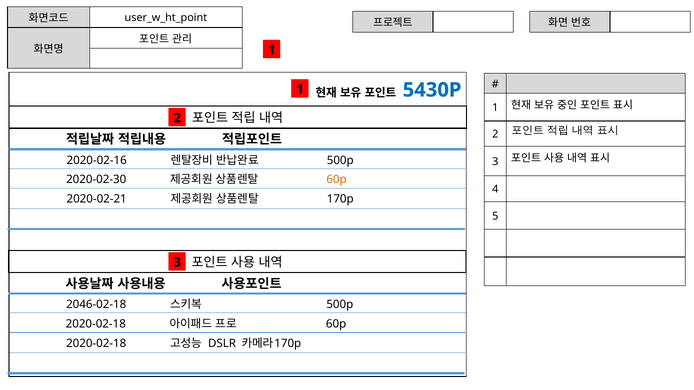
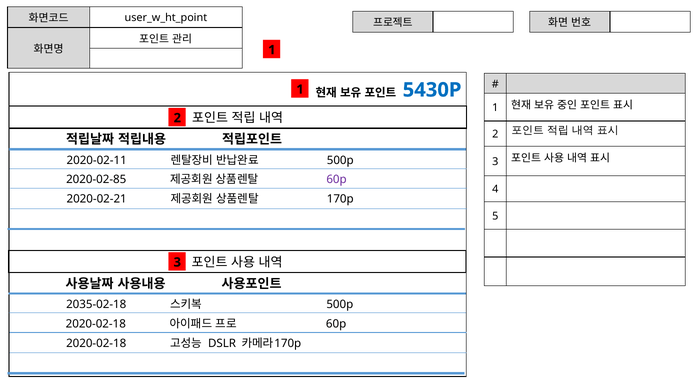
2020-02-16: 2020-02-16 -> 2020-02-11
2020-02-30: 2020-02-30 -> 2020-02-85
60p at (337, 180) colour: orange -> purple
2046-02-18: 2046-02-18 -> 2035-02-18
